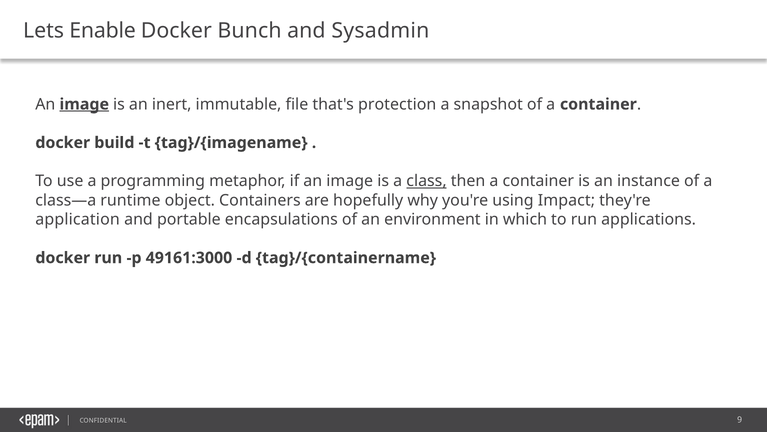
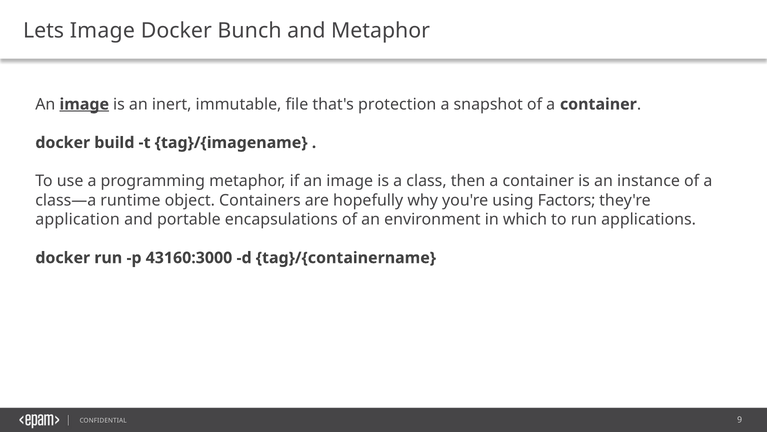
Lets Enable: Enable -> Image
and Sysadmin: Sysadmin -> Metaphor
class underline: present -> none
Impact: Impact -> Factors
49161:3000: 49161:3000 -> 43160:3000
